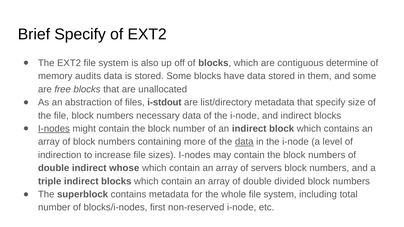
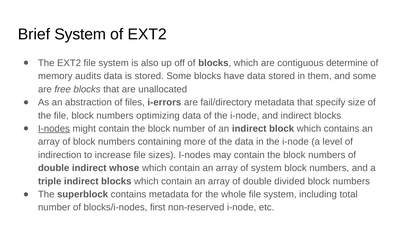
Brief Specify: Specify -> System
i-stdout: i-stdout -> i-errors
list/directory: list/directory -> fail/directory
necessary: necessary -> optimizing
data at (244, 142) underline: present -> none
of servers: servers -> system
